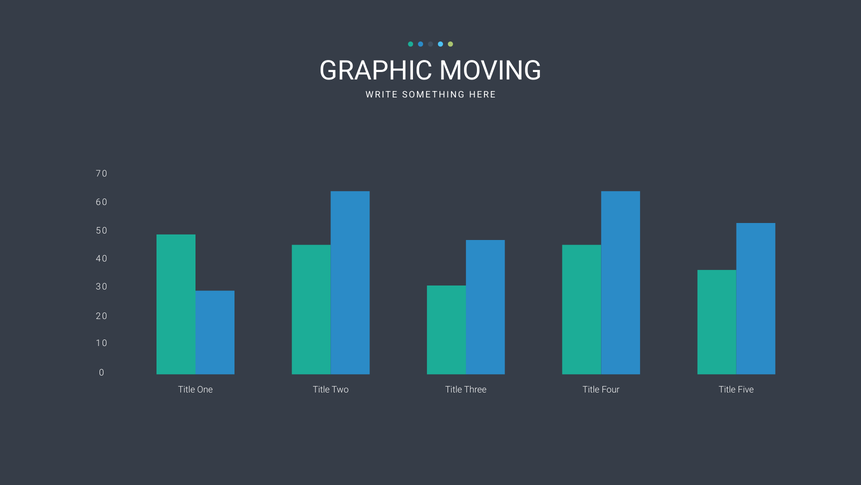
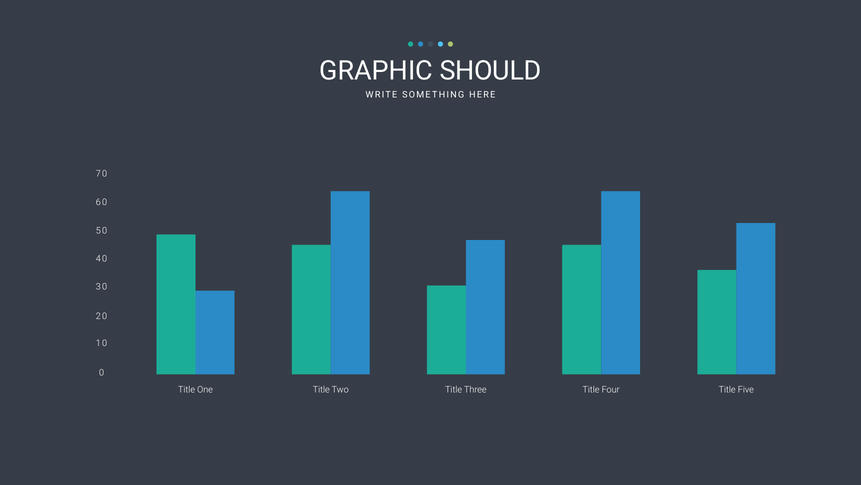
MOVING: MOVING -> SHOULD
